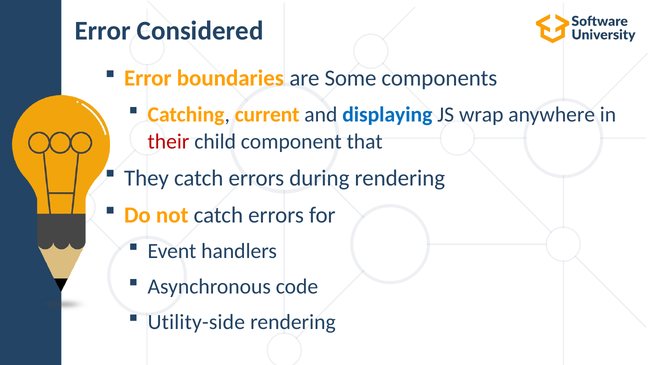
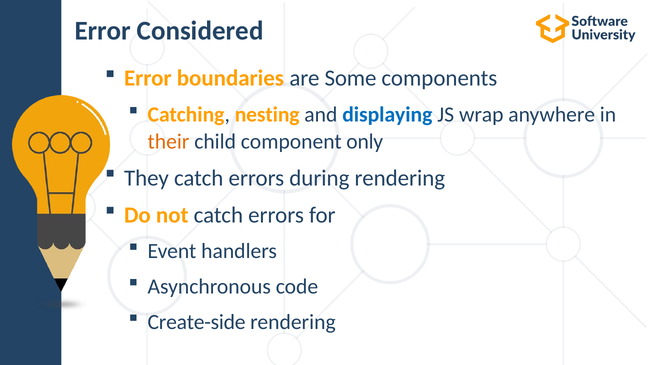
current: current -> nesting
their colour: red -> orange
that: that -> only
Utility-side: Utility-side -> Create-side
